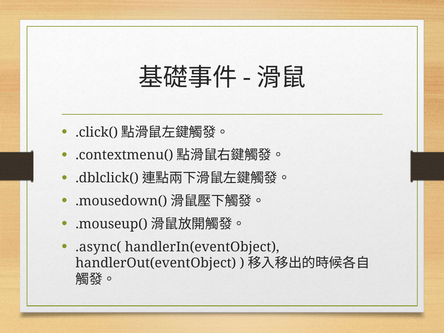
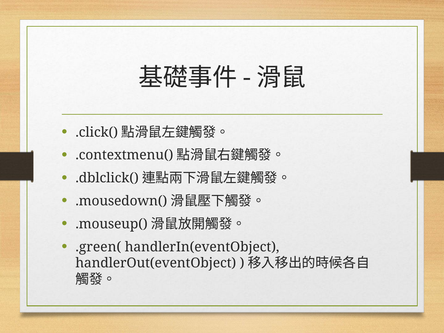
.async(: .async( -> .green(
